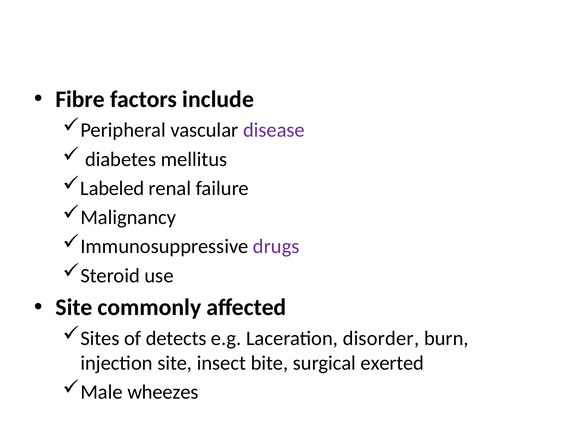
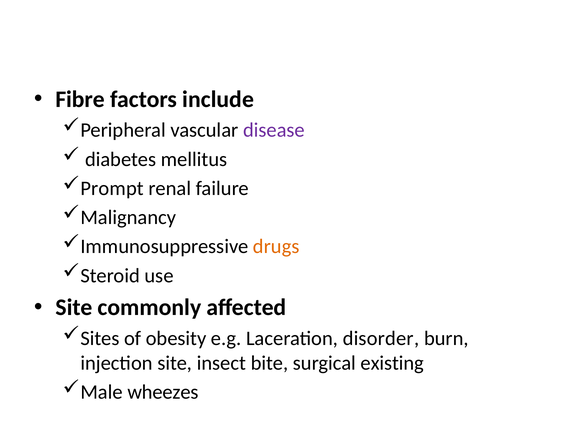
Labeled: Labeled -> Prompt
drugs colour: purple -> orange
detects: detects -> obesity
exerted: exerted -> existing
